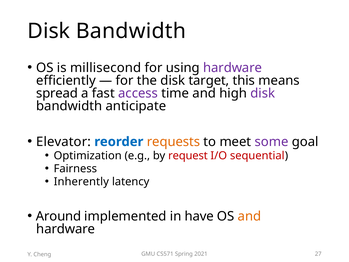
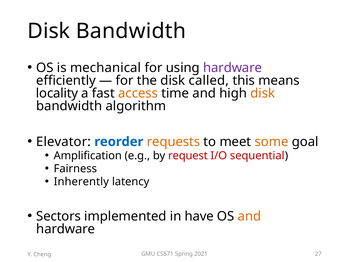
millisecond: millisecond -> mechanical
target: target -> called
spread: spread -> locality
access colour: purple -> orange
disk at (263, 93) colour: purple -> orange
anticipate: anticipate -> algorithm
some colour: purple -> orange
Optimization: Optimization -> Amplification
Around: Around -> Sectors
